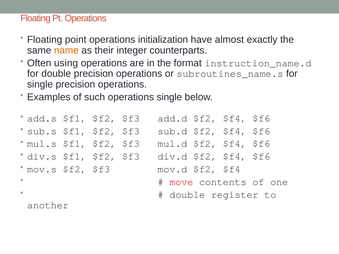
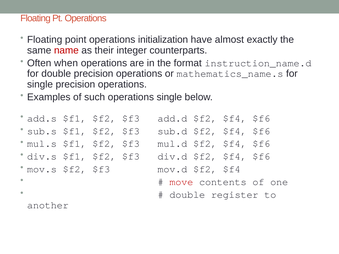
name colour: orange -> red
using: using -> when
subroutines_name.s: subroutines_name.s -> mathematics_name.s
